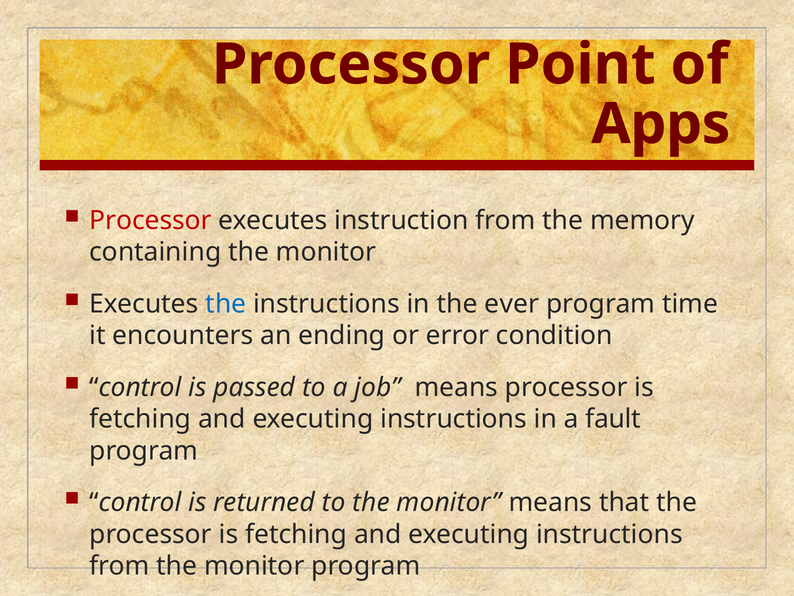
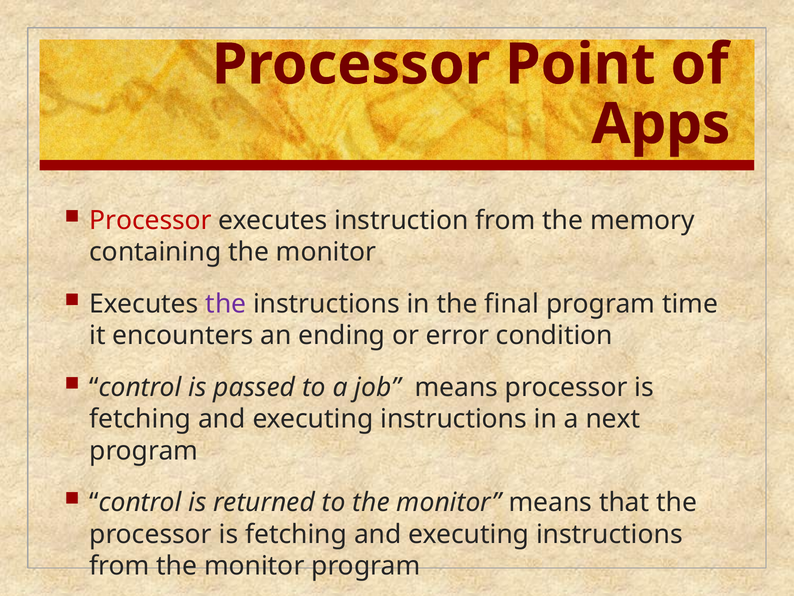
the at (226, 304) colour: blue -> purple
ever: ever -> final
fault: fault -> next
